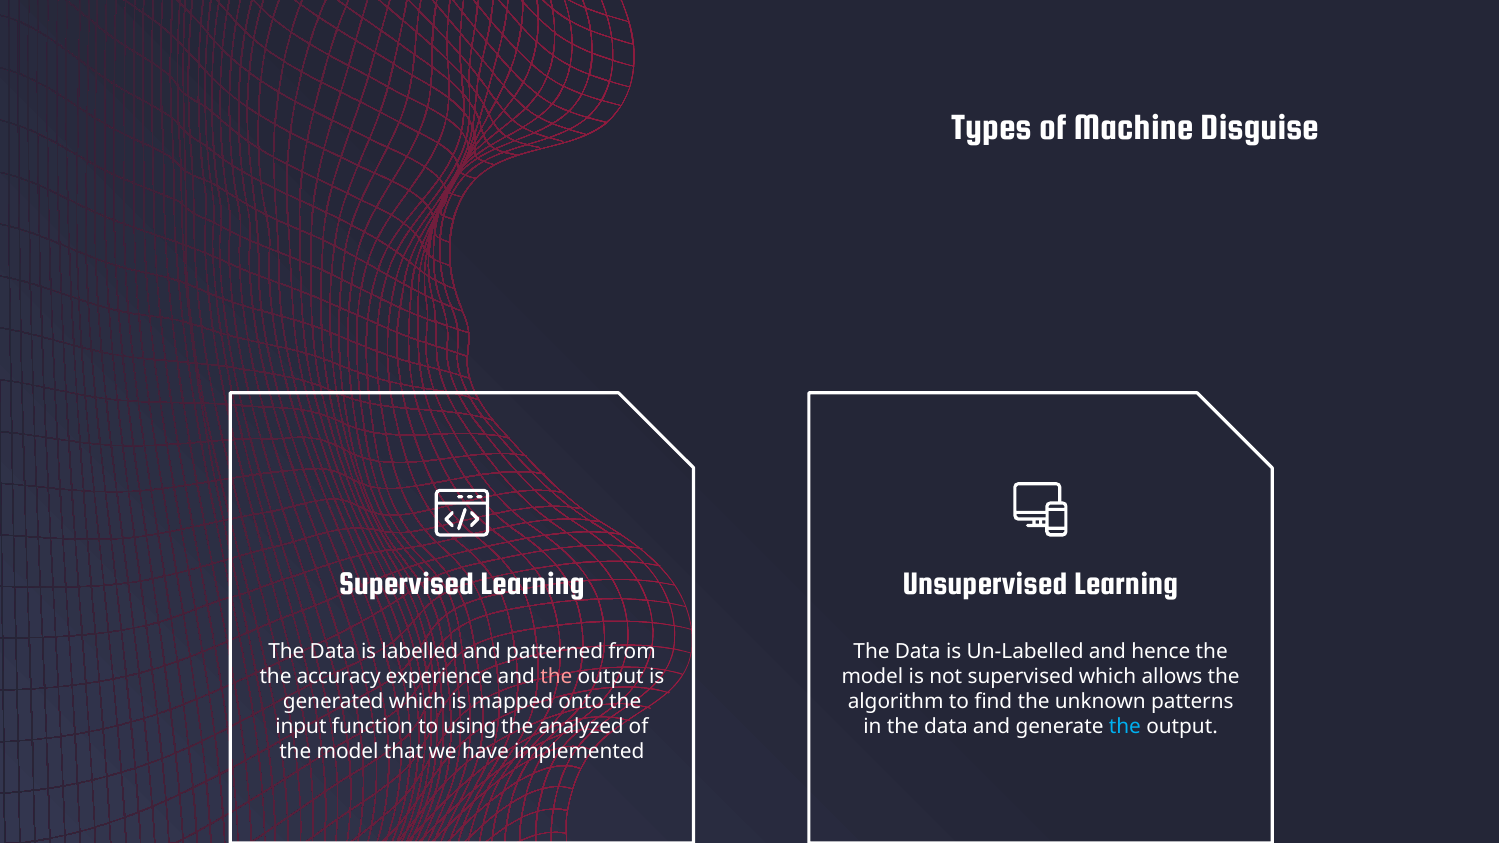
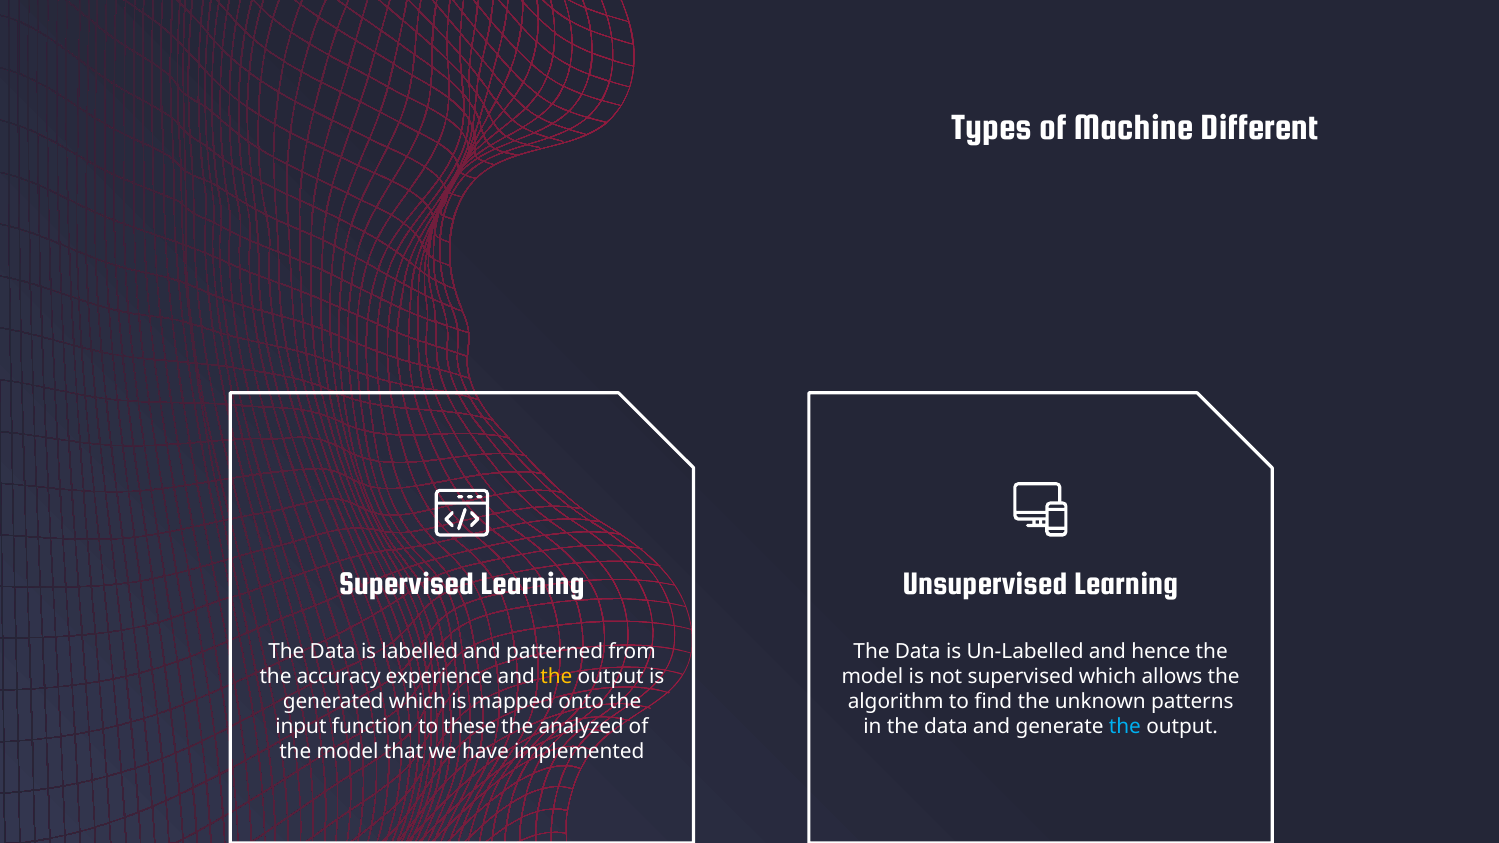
Disguise: Disguise -> Different
the at (556, 676) colour: pink -> yellow
using: using -> these
